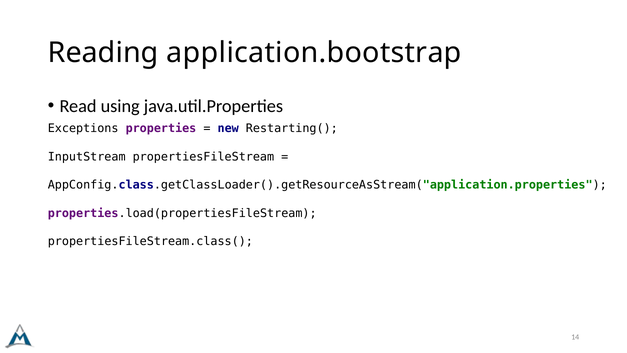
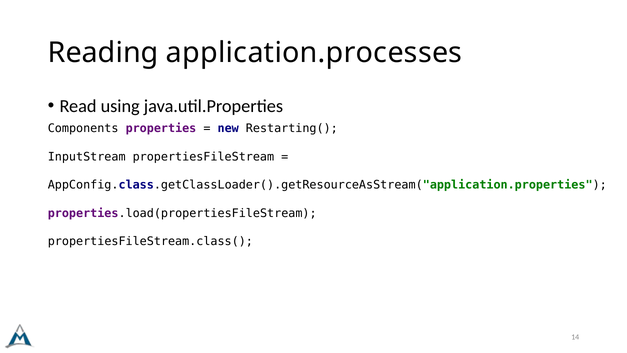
application.bootstrap: application.bootstrap -> application.processes
Exceptions: Exceptions -> Components
